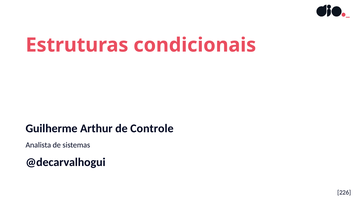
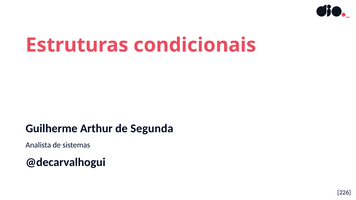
Controle: Controle -> Segunda
